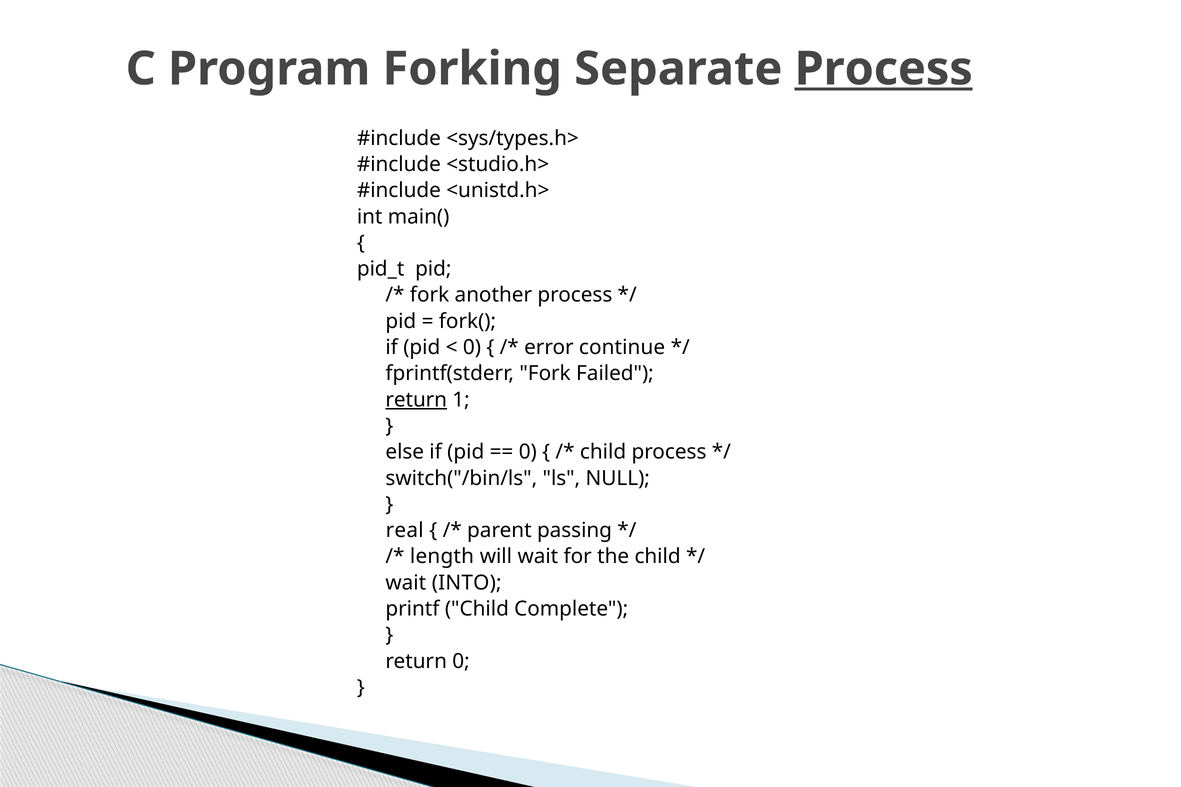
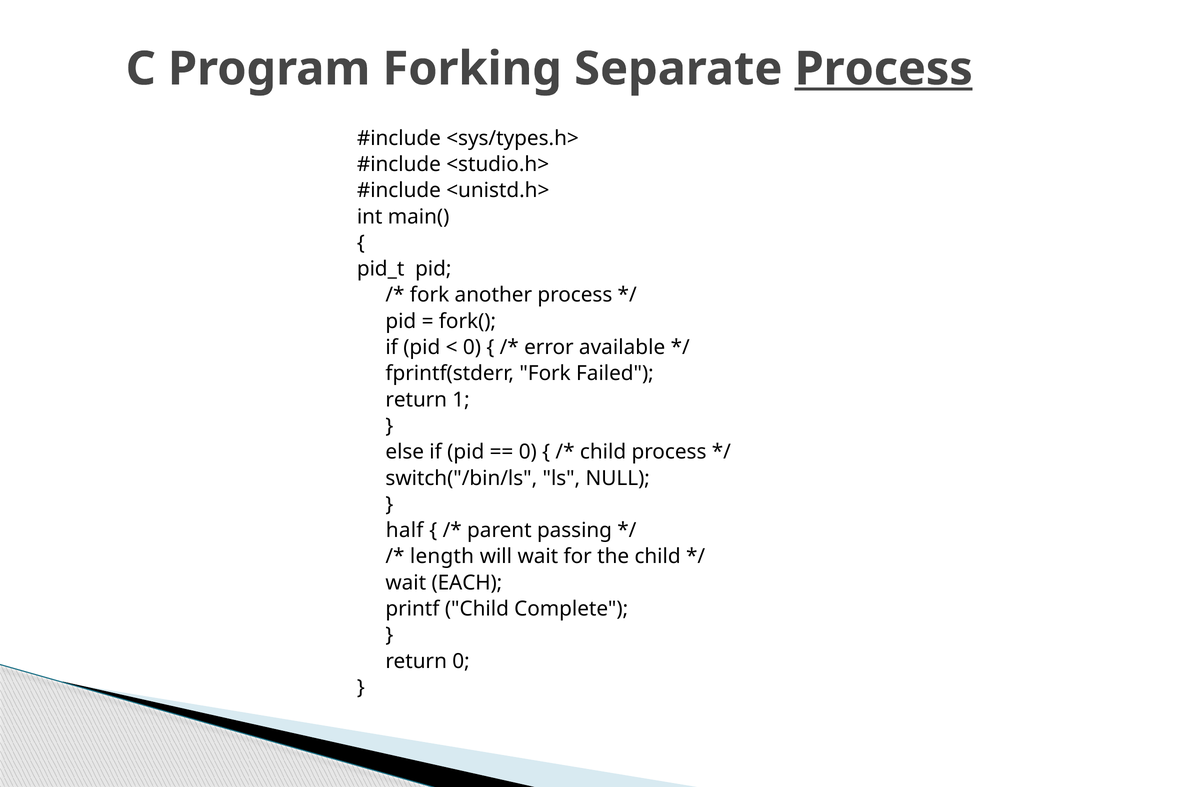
continue: continue -> available
return at (416, 400) underline: present -> none
real: real -> half
INTO: INTO -> EACH
